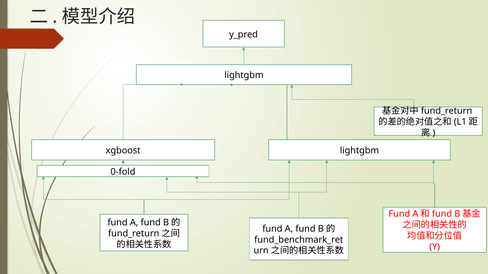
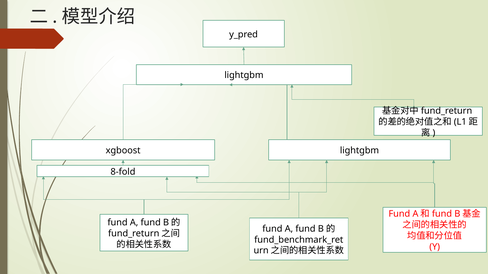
0-fold: 0-fold -> 8-fold
